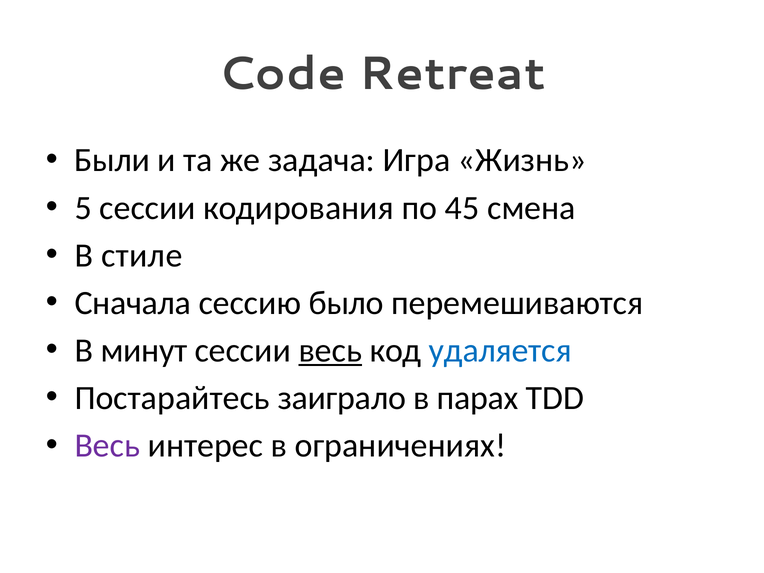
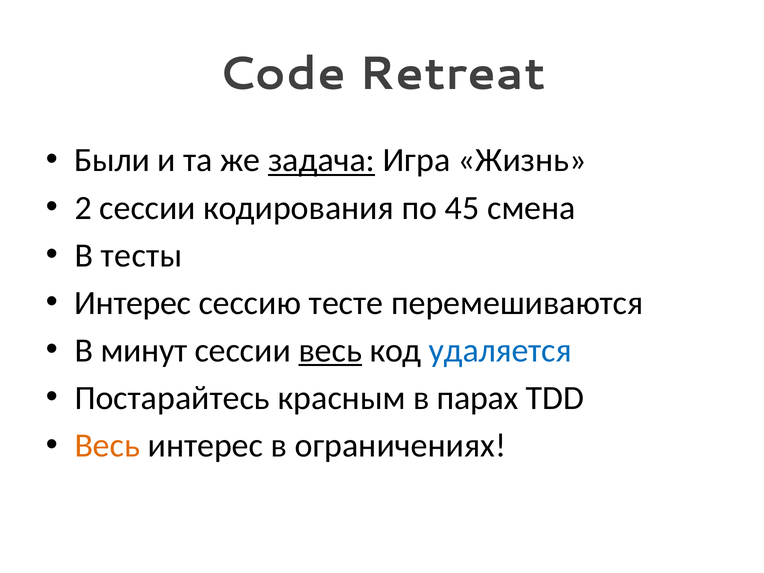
задача underline: none -> present
5: 5 -> 2
стиле: стиле -> тесты
Сначала at (133, 303): Сначала -> Интерес
было: было -> тесте
заиграло: заиграло -> красным
Весь at (107, 446) colour: purple -> orange
